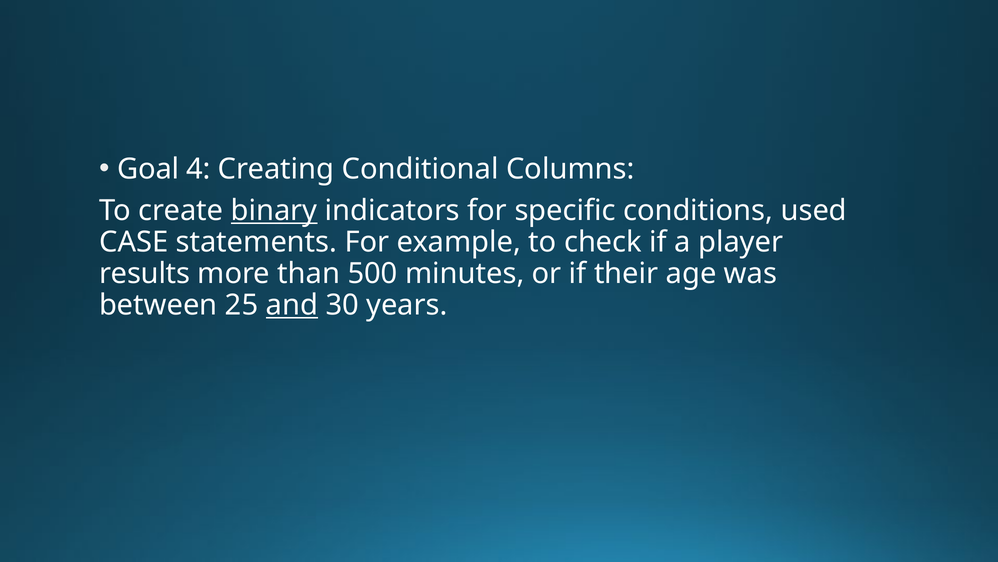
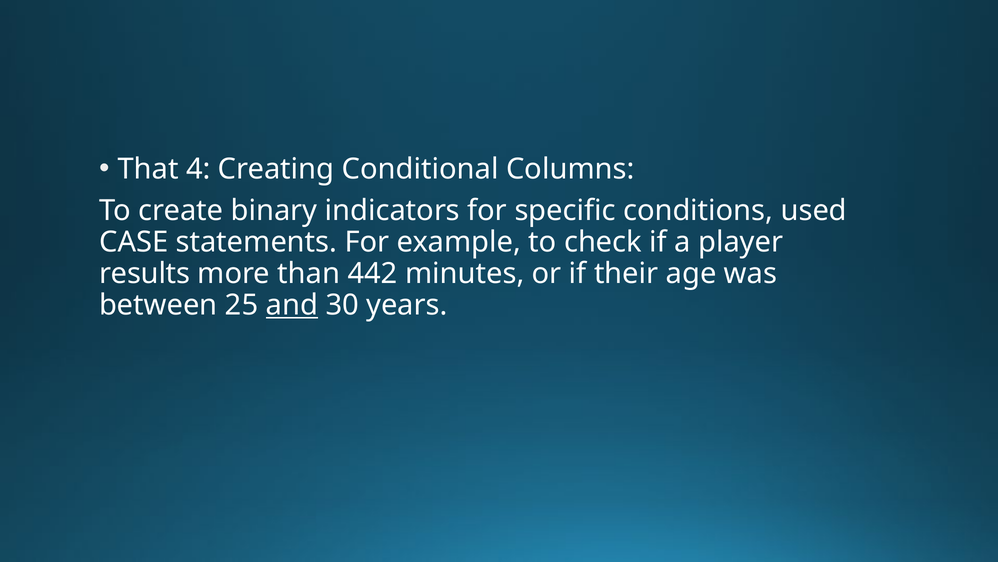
Goal: Goal -> That
binary underline: present -> none
500: 500 -> 442
